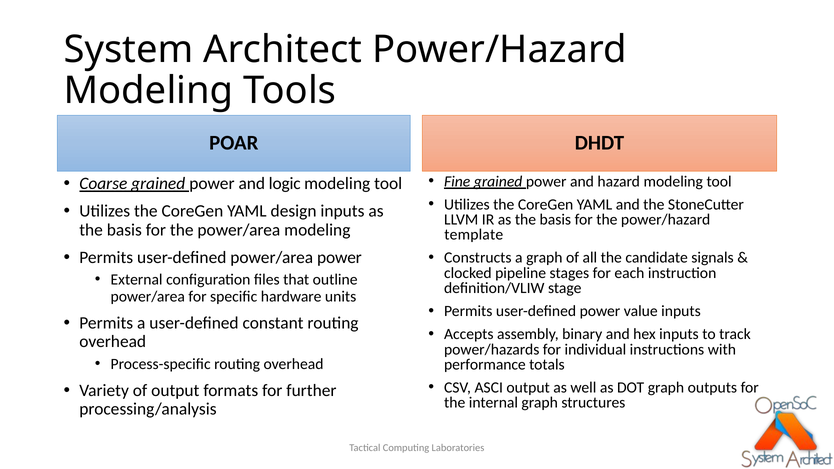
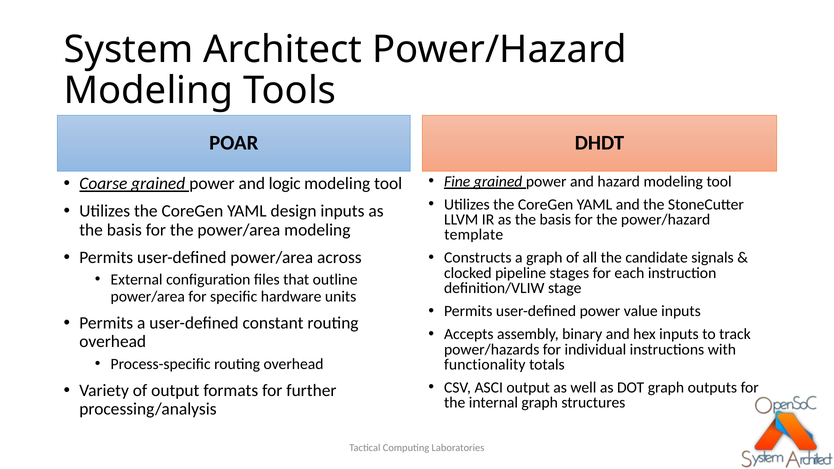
power/area power: power -> across
performance: performance -> functionality
